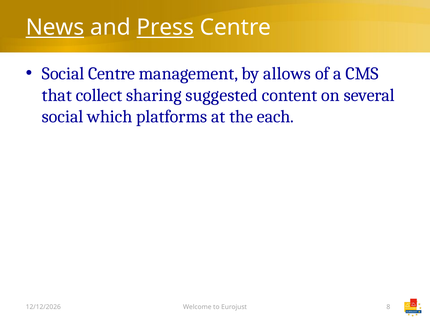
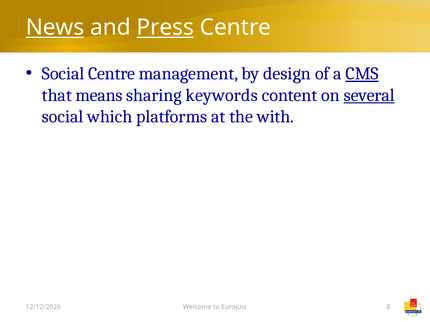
allows: allows -> design
CMS underline: none -> present
collect: collect -> means
suggested: suggested -> keywords
several underline: none -> present
each: each -> with
